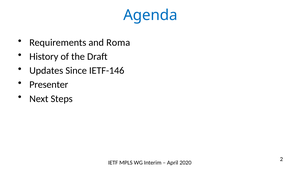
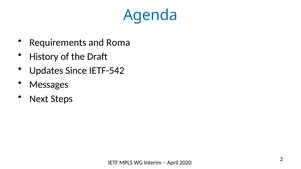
IETF-146: IETF-146 -> IETF-542
Presenter: Presenter -> Messages
